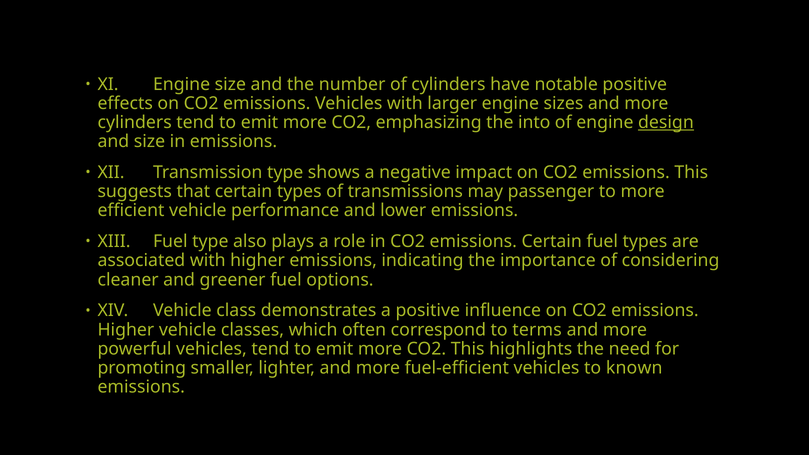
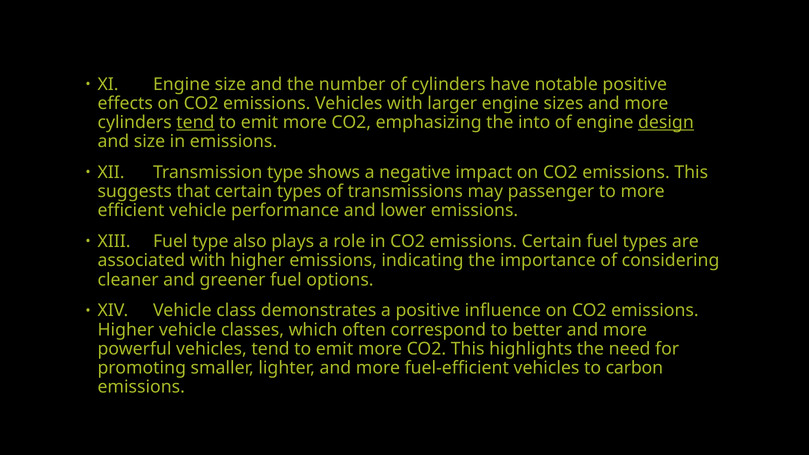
tend at (195, 122) underline: none -> present
terms: terms -> better
known: known -> carbon
